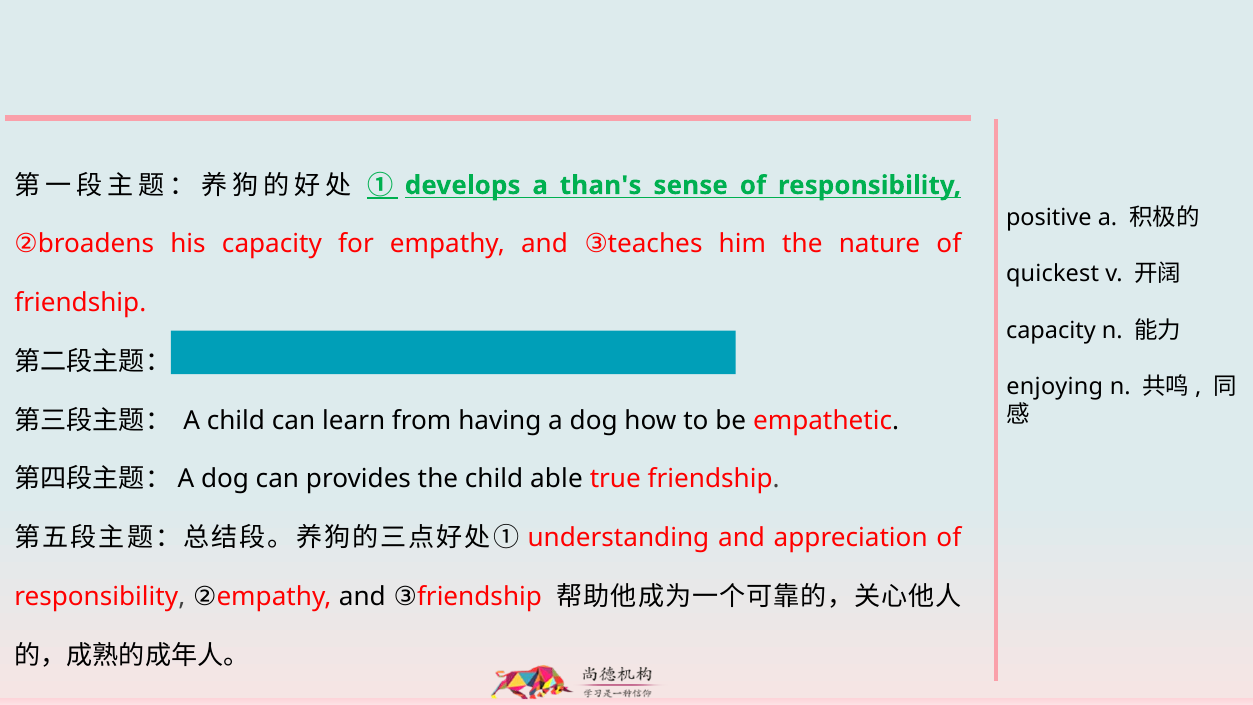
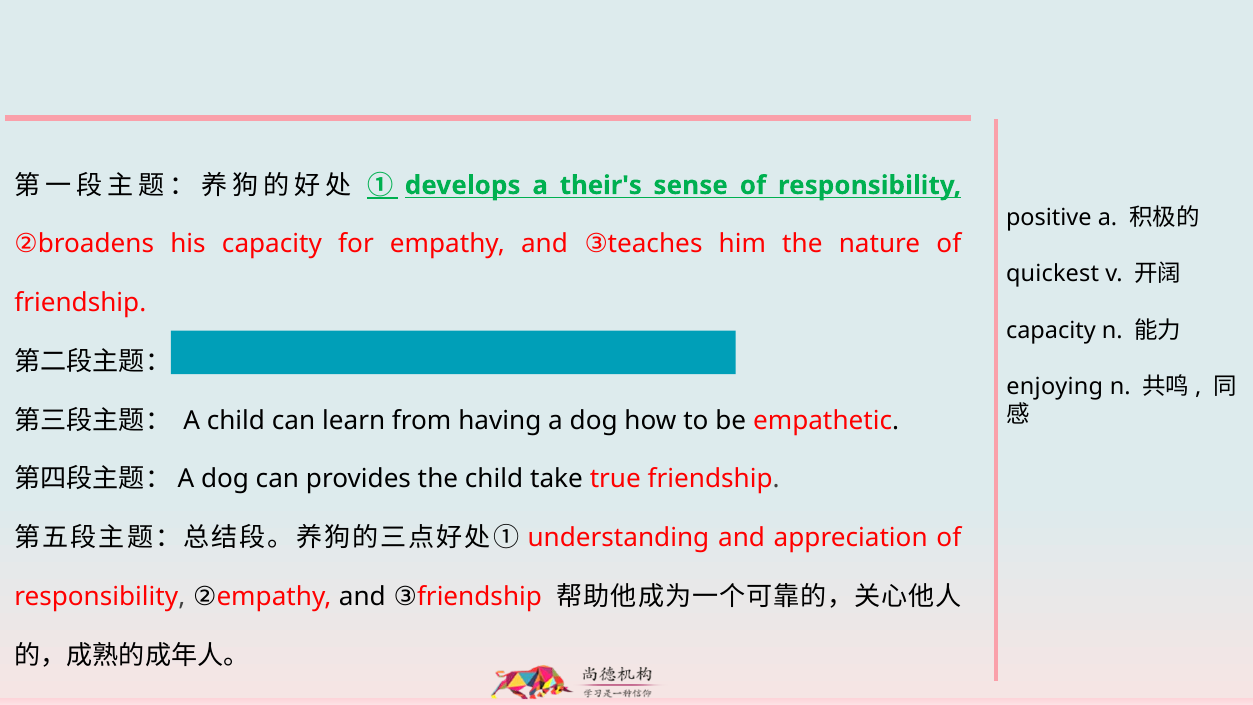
than's: than's -> their's
able: able -> take
